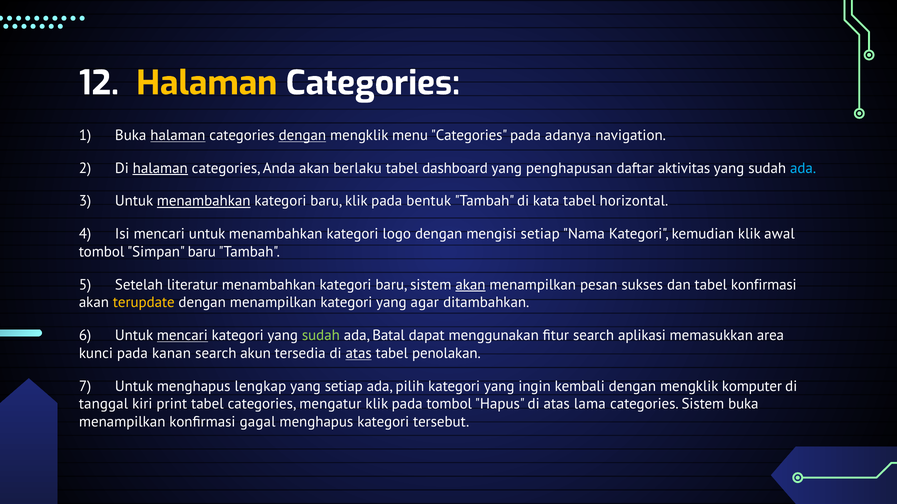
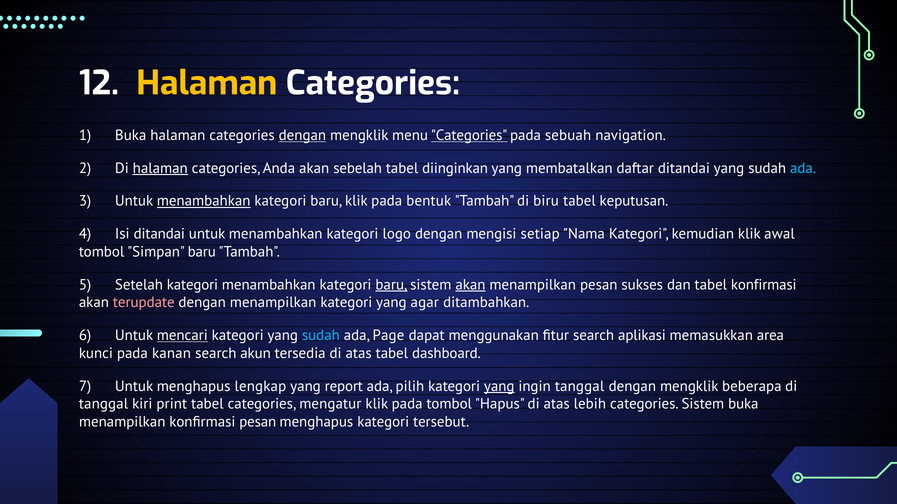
halaman at (178, 135) underline: present -> none
Categories at (469, 135) underline: none -> present
adanya: adanya -> sebuah
berlaku: berlaku -> sebelah
dashboard: dashboard -> diinginkan
penghapusan: penghapusan -> membatalkan
daftar aktivitas: aktivitas -> ditandai
kata: kata -> biru
horizontal: horizontal -> keputusan
Isi mencari: mencari -> ditandai
Setelah literatur: literatur -> kategori
baru at (391, 285) underline: none -> present
terupdate colour: yellow -> pink
sudah at (321, 336) colour: light green -> light blue
Batal: Batal -> Page
atas at (359, 354) underline: present -> none
penolakan: penolakan -> dashboard
yang setiap: setiap -> report
yang at (499, 387) underline: none -> present
ingin kembali: kembali -> tanggal
komputer: komputer -> beberapa
lama: lama -> lebih
konfirmasi gagal: gagal -> pesan
